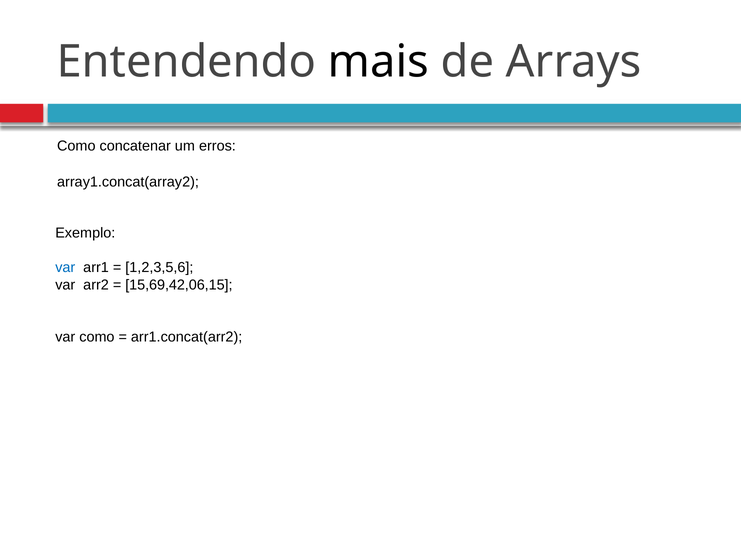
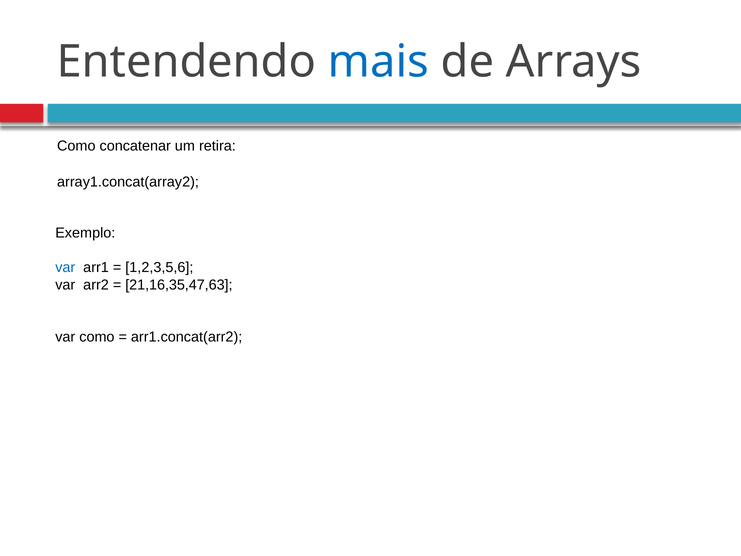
mais colour: black -> blue
erros: erros -> retira
15,69,42,06,15: 15,69,42,06,15 -> 21,16,35,47,63
